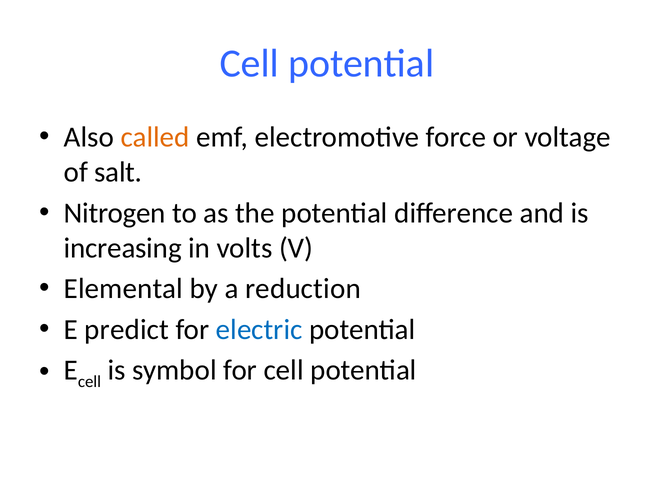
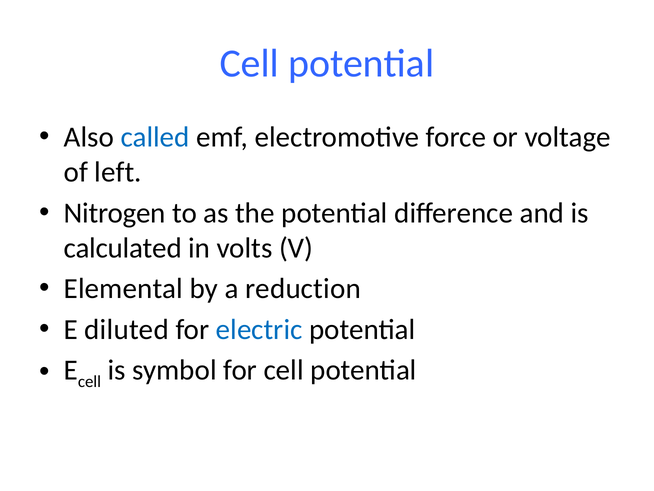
called colour: orange -> blue
salt: salt -> left
increasing: increasing -> calculated
predict: predict -> diluted
